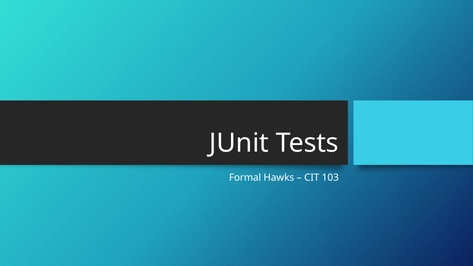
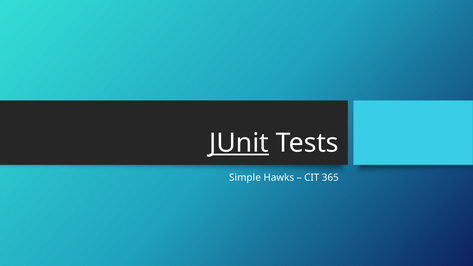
JUnit underline: none -> present
Formal: Formal -> Simple
103: 103 -> 365
